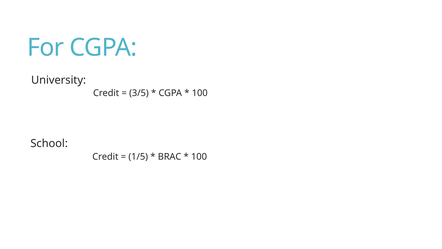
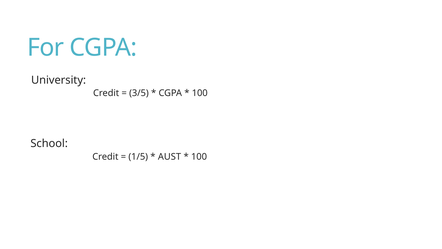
BRAC: BRAC -> AUST
